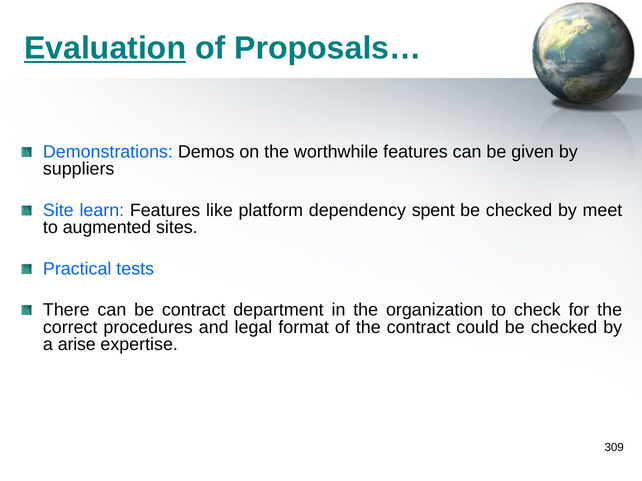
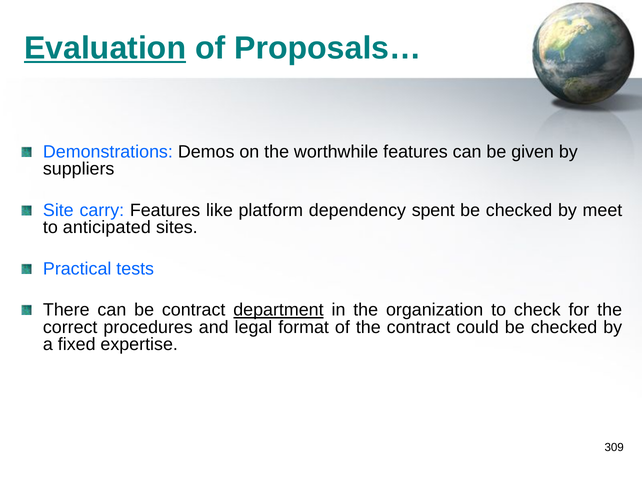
learn: learn -> carry
augmented: augmented -> anticipated
department underline: none -> present
arise: arise -> fixed
